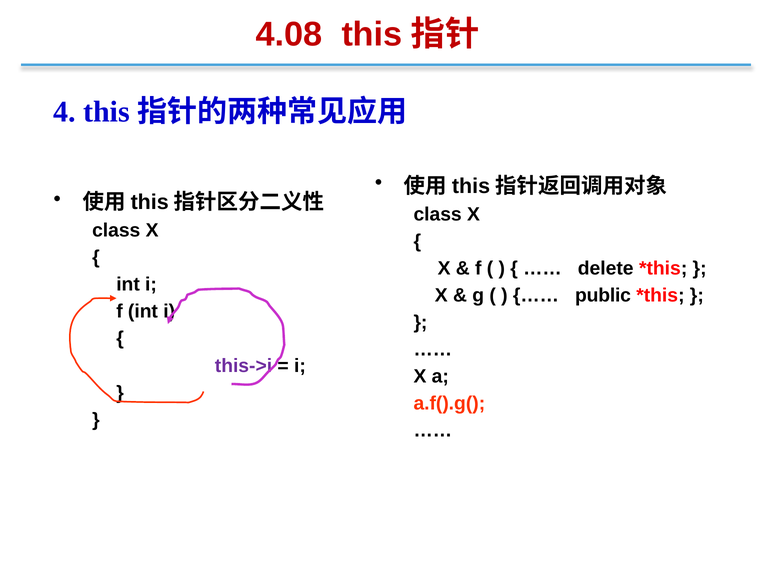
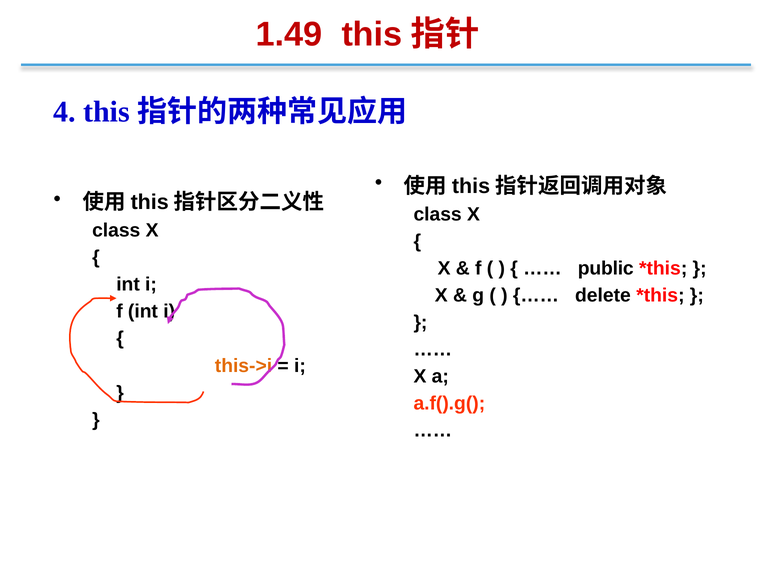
4.08: 4.08 -> 1.49
delete: delete -> public
public: public -> delete
this->i colour: purple -> orange
